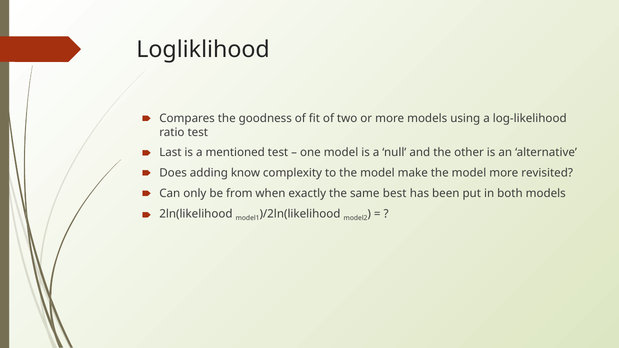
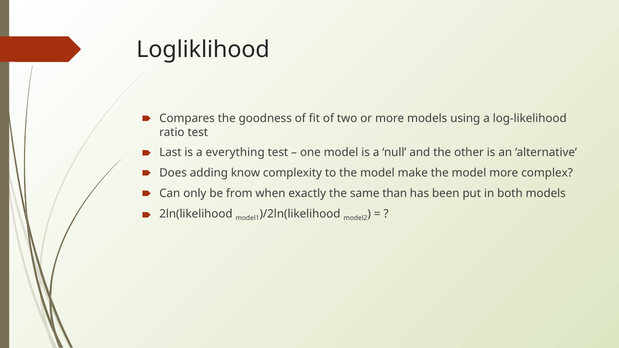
mentioned: mentioned -> everything
revisited: revisited -> complex
best: best -> than
